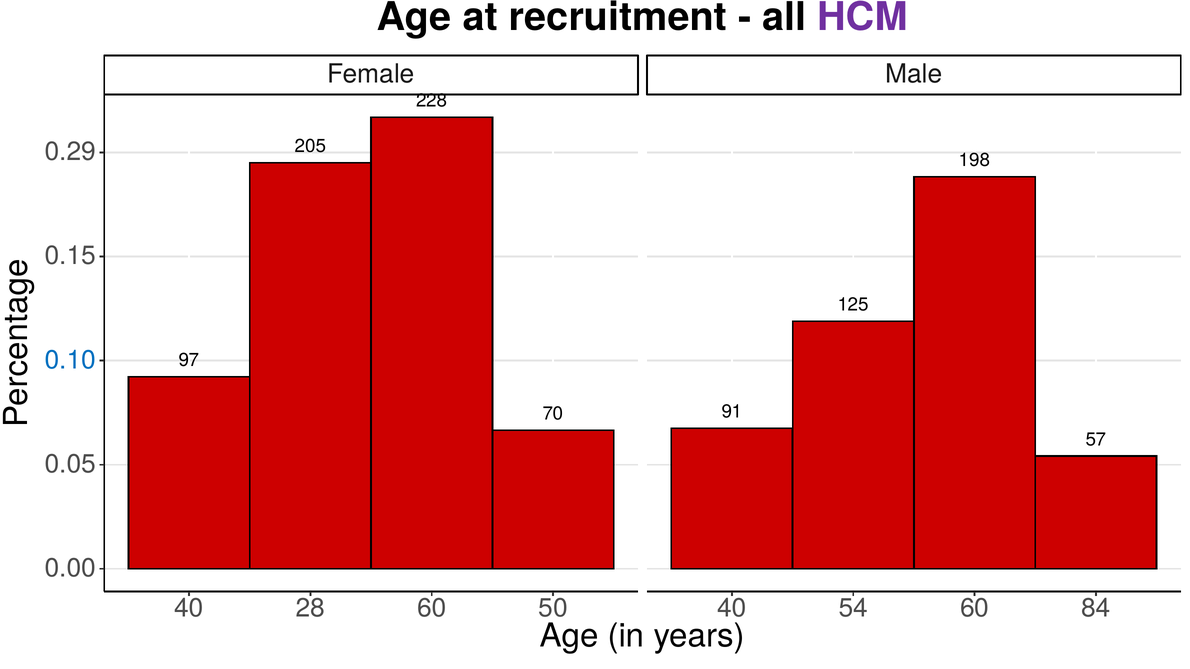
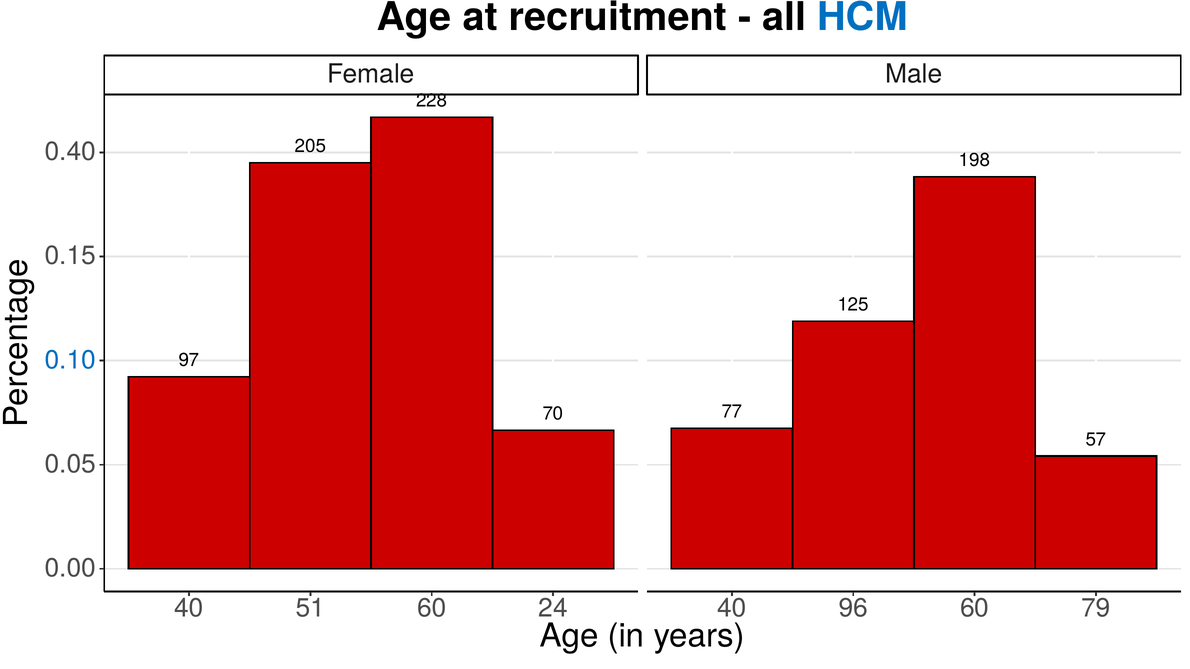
HCM colour: purple -> blue
0.29: 0.29 -> 0.40
91: 91 -> 77
28: 28 -> 51
50: 50 -> 24
54: 54 -> 96
84: 84 -> 79
